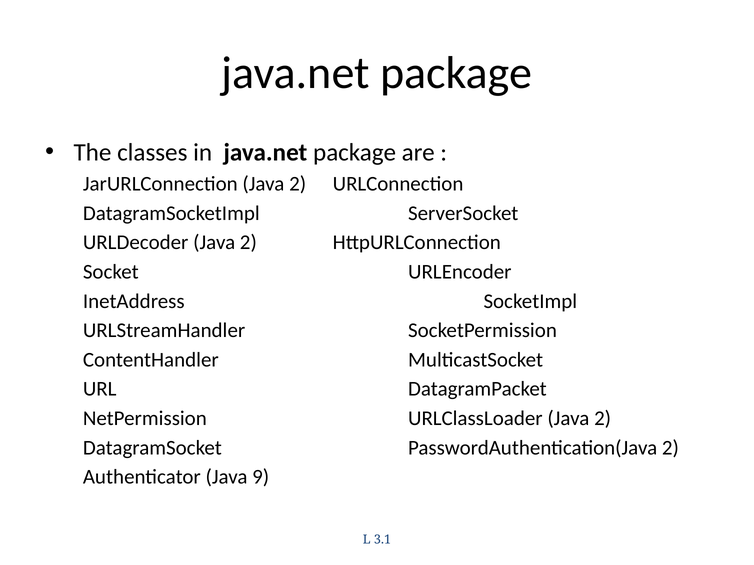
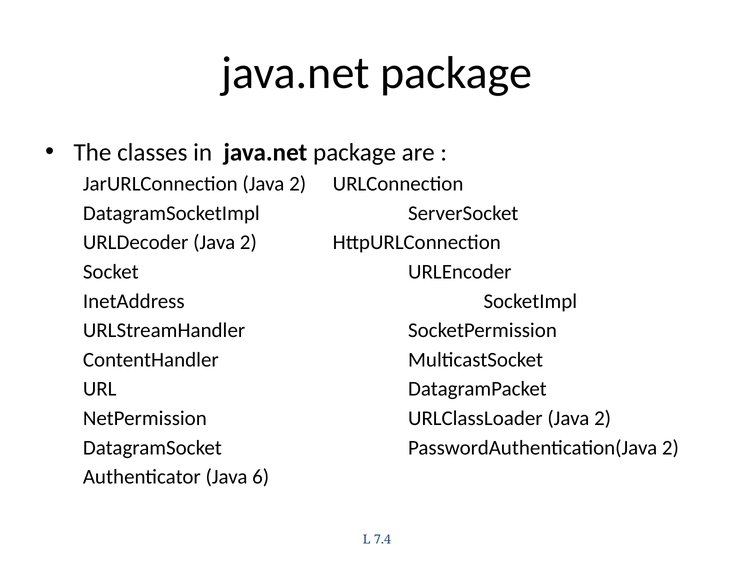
9: 9 -> 6
3.1: 3.1 -> 7.4
